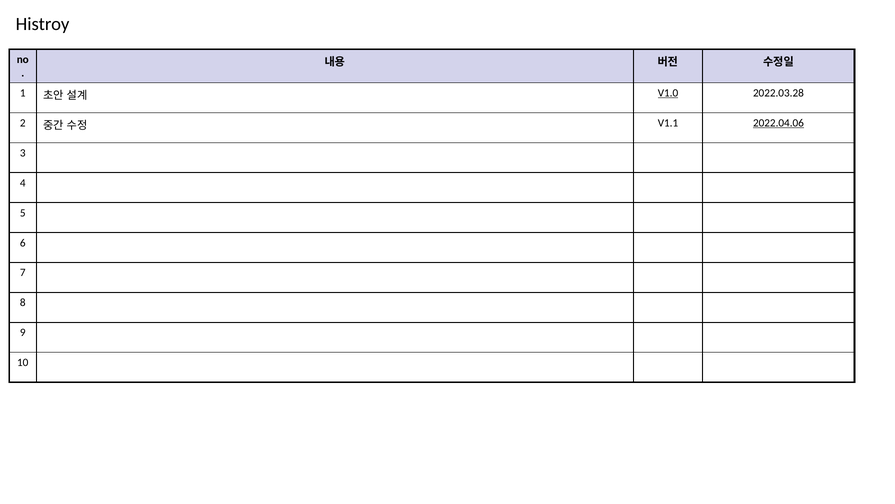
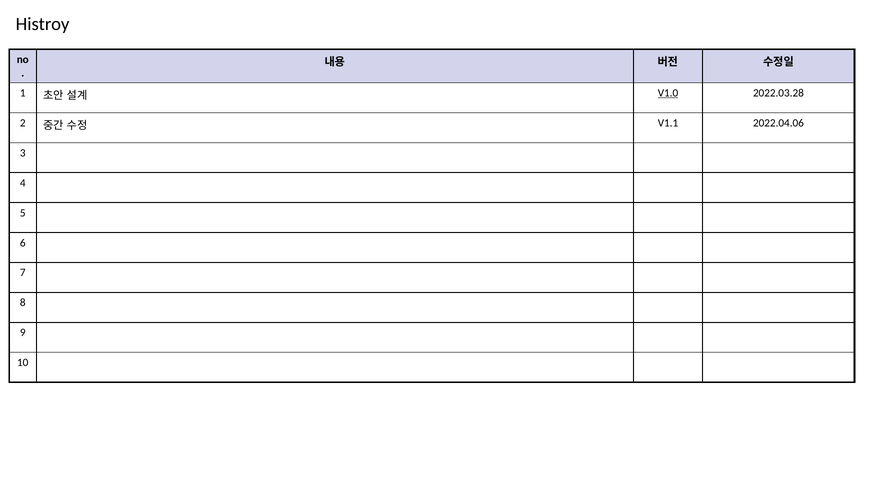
2022.04.06 underline: present -> none
